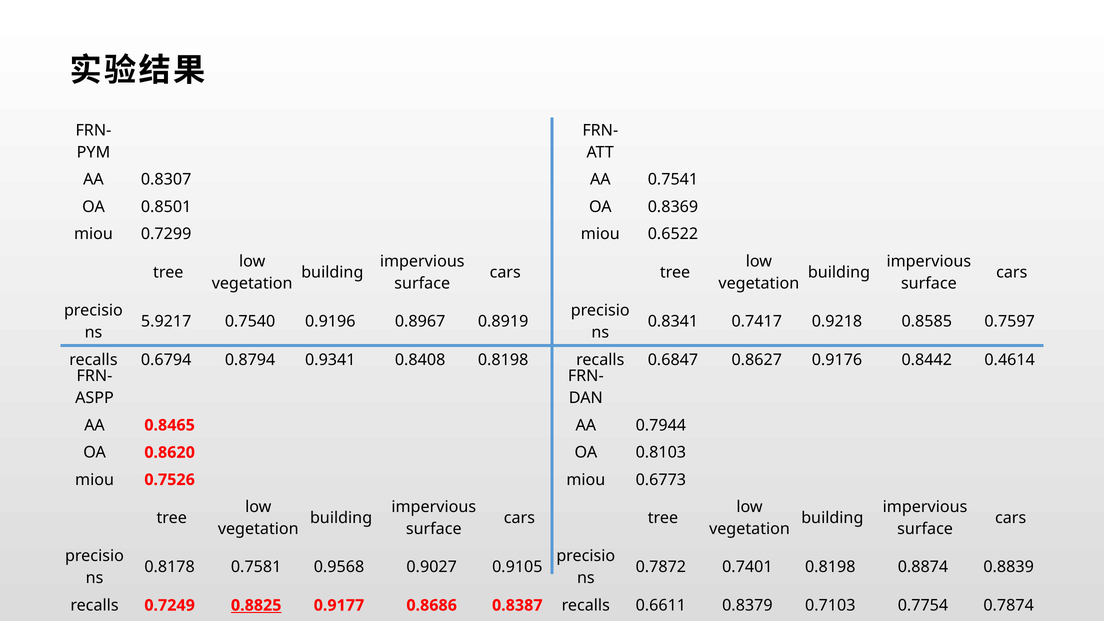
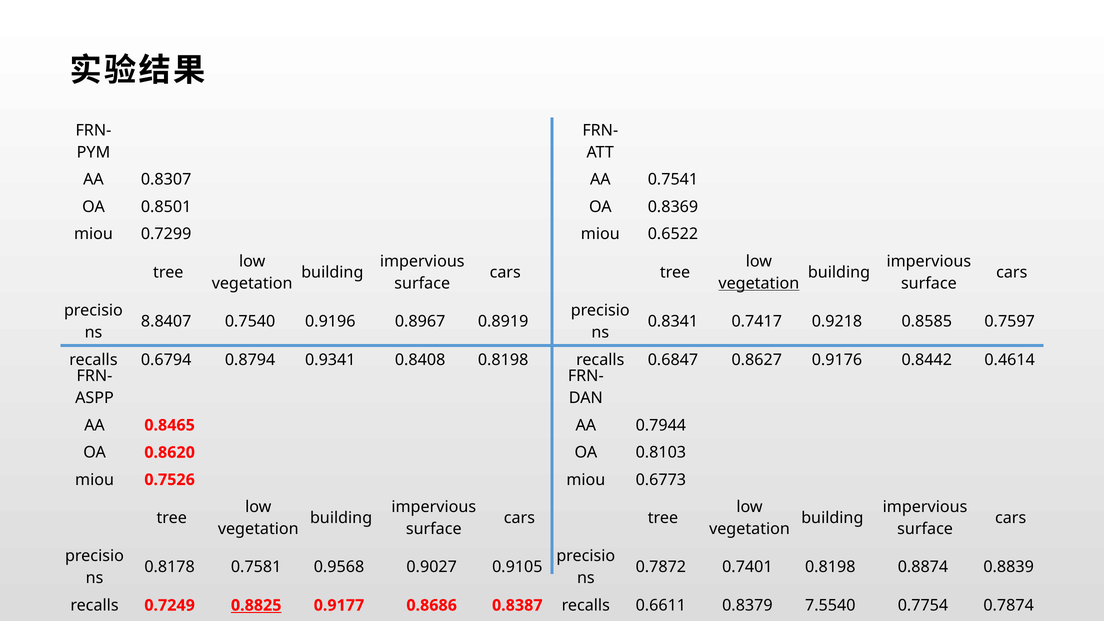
vegetation at (759, 283) underline: none -> present
5.9217: 5.9217 -> 8.8407
0.7103: 0.7103 -> 7.5540
